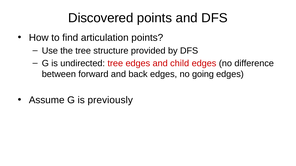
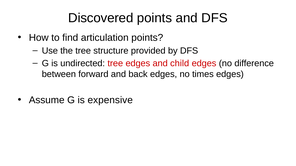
going: going -> times
previously: previously -> expensive
